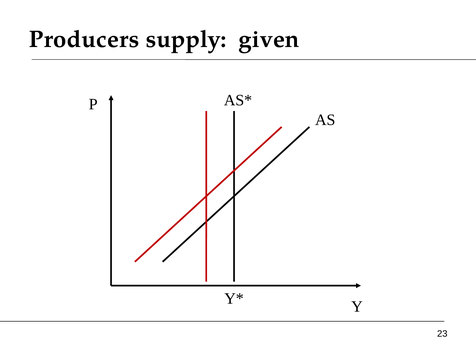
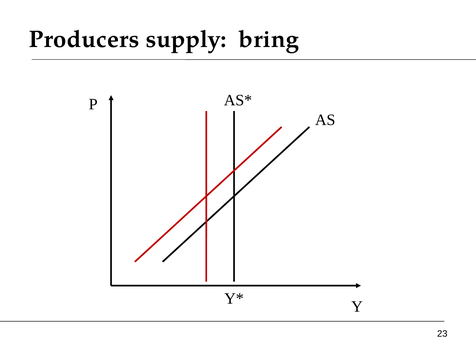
given: given -> bring
